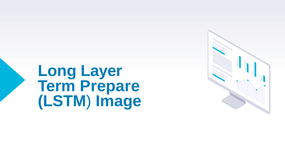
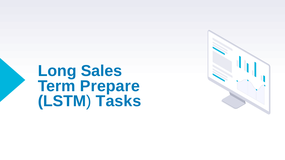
Layer: Layer -> Sales
Image: Image -> Tasks
